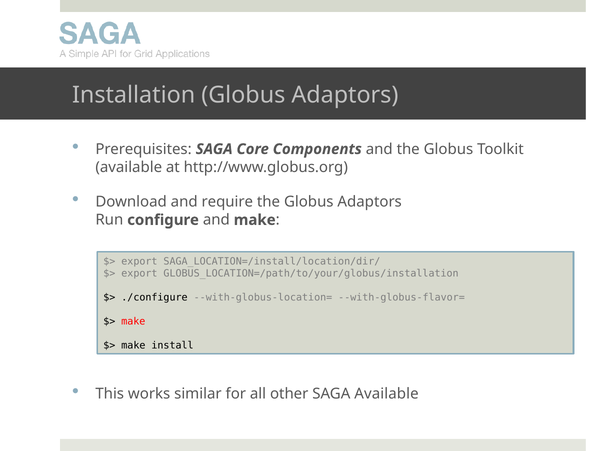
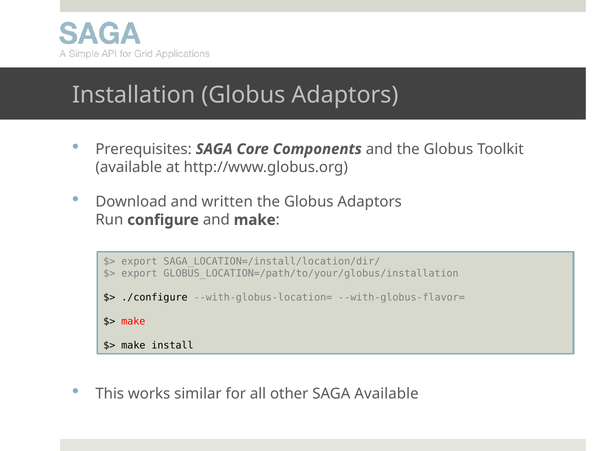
require: require -> written
